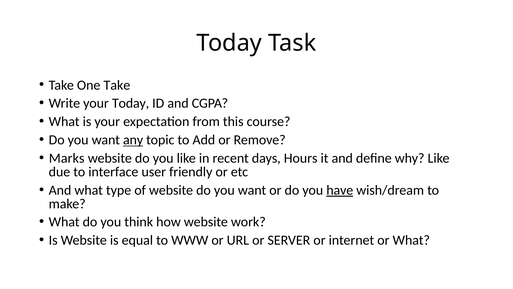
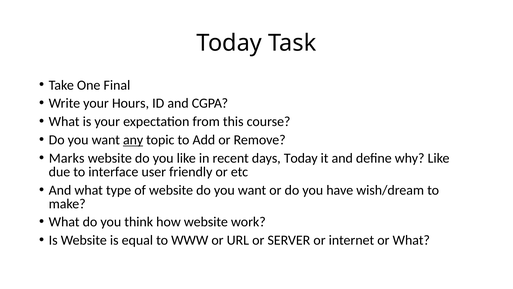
One Take: Take -> Final
your Today: Today -> Hours
days Hours: Hours -> Today
have underline: present -> none
